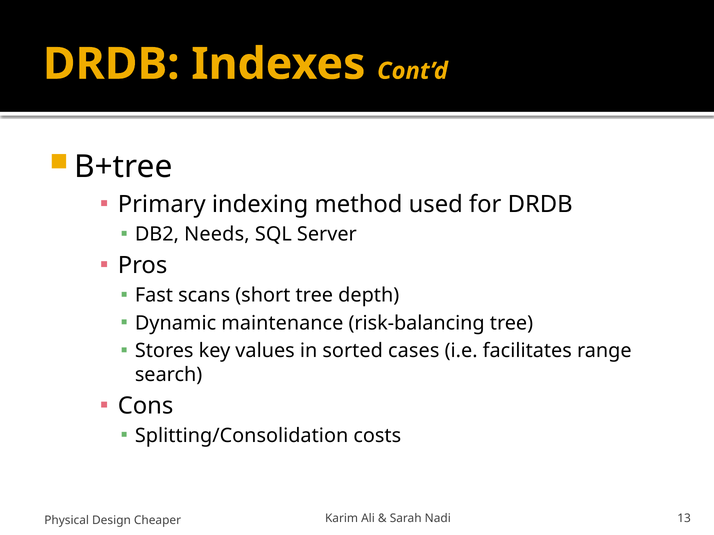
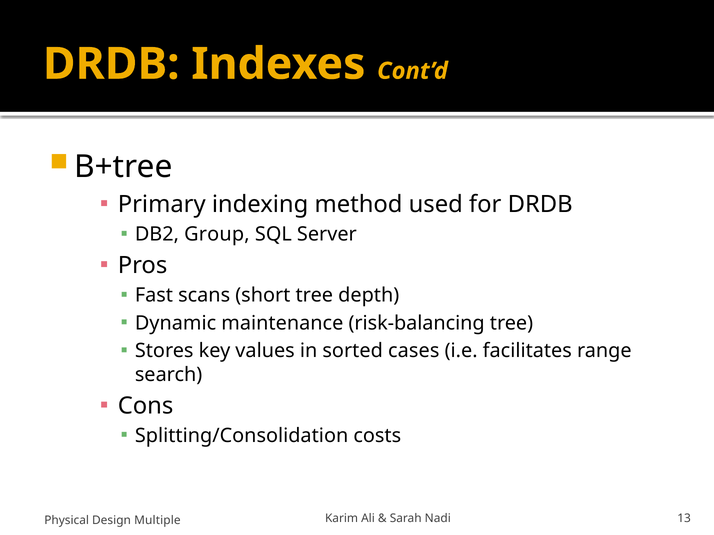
Needs: Needs -> Group
Cheaper: Cheaper -> Multiple
